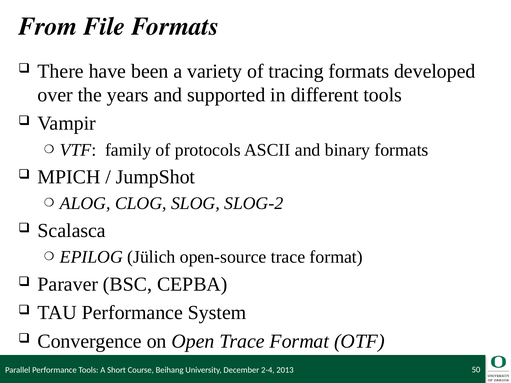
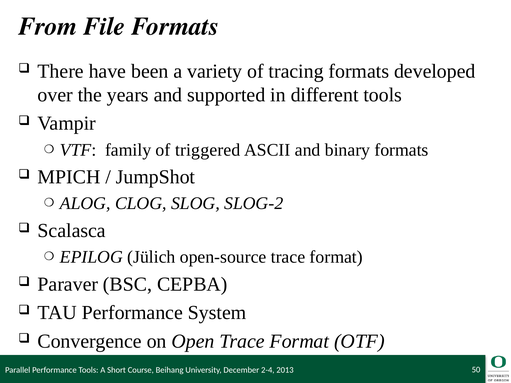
protocols: protocols -> triggered
